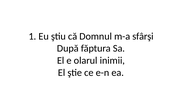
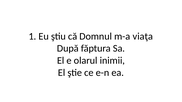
sfârşi: sfârşi -> viaţa
